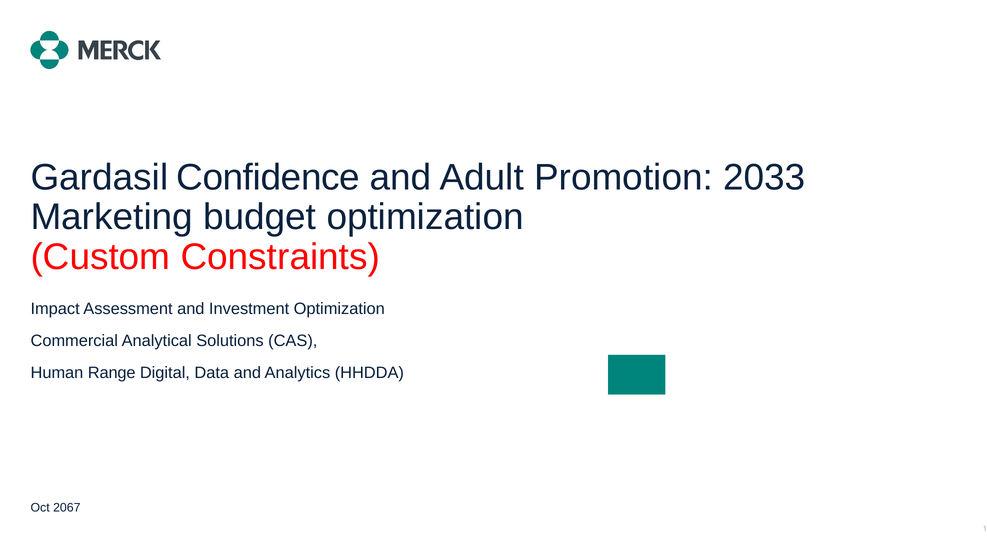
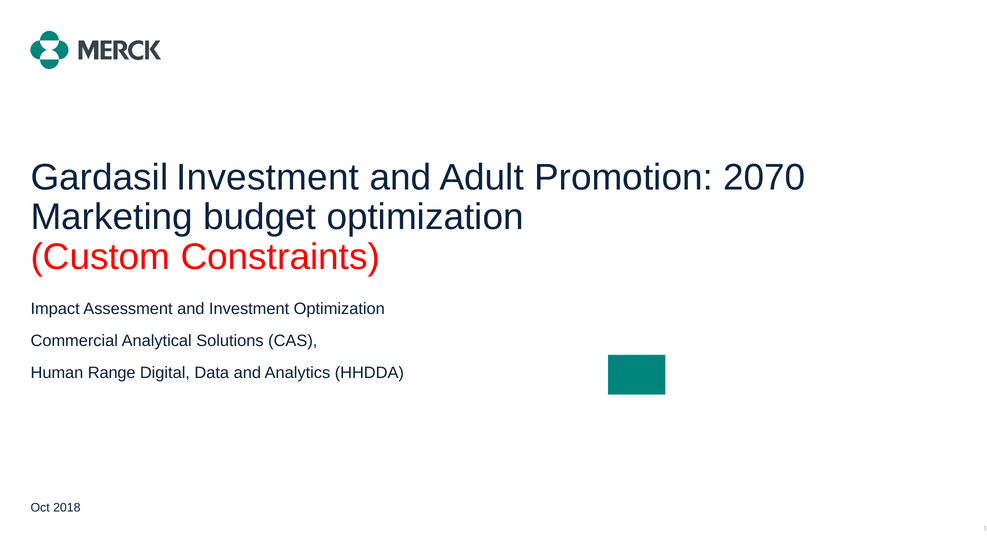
Gardasil Confidence: Confidence -> Investment
2033: 2033 -> 2070
2067: 2067 -> 2018
